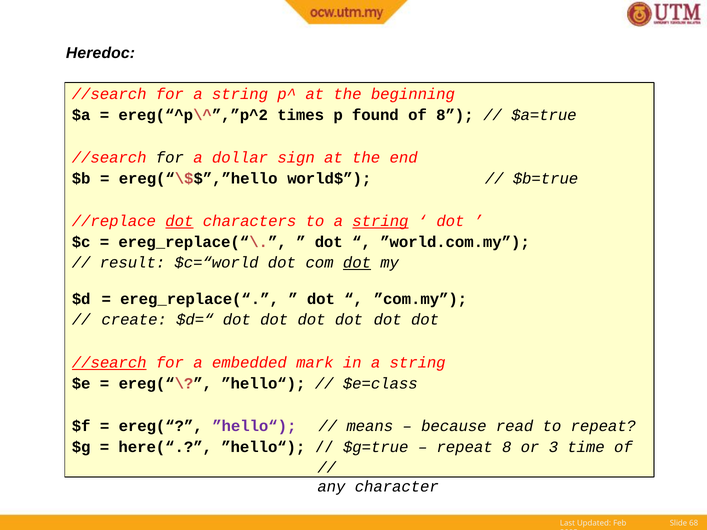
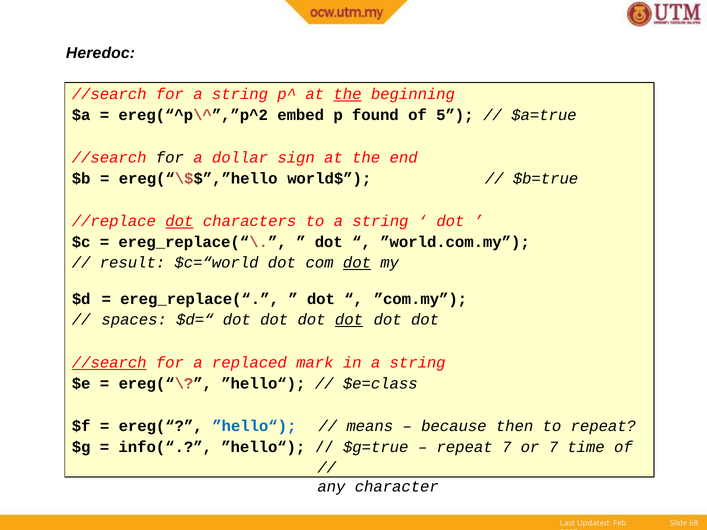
the at (348, 94) underline: none -> present
times: times -> embed
of 8: 8 -> 5
string at (380, 221) underline: present -> none
create: create -> spaces
dot at (349, 320) underline: none -> present
embedded: embedded -> replaced
”hello“ at (254, 427) colour: purple -> blue
read: read -> then
here(“: here(“ -> info(“
repeat 8: 8 -> 7
or 3: 3 -> 7
